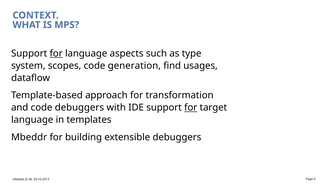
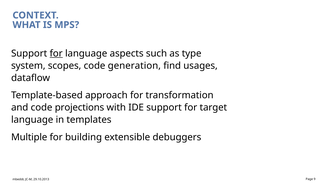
code debuggers: debuggers -> projections
for at (191, 108) underline: present -> none
Mbeddr at (29, 138): Mbeddr -> Multiple
